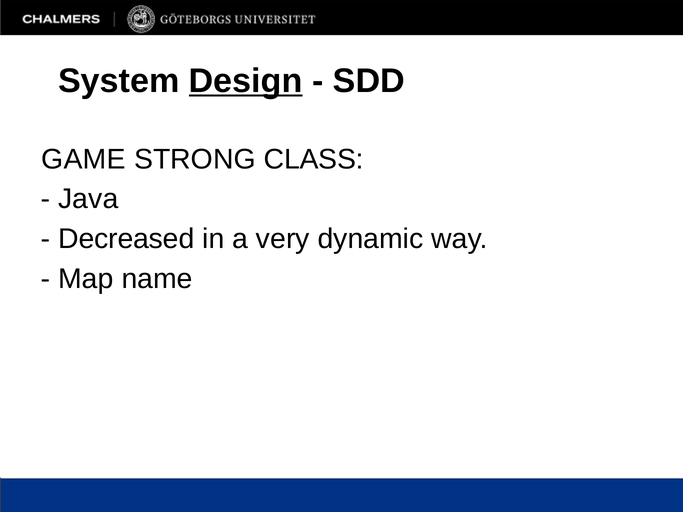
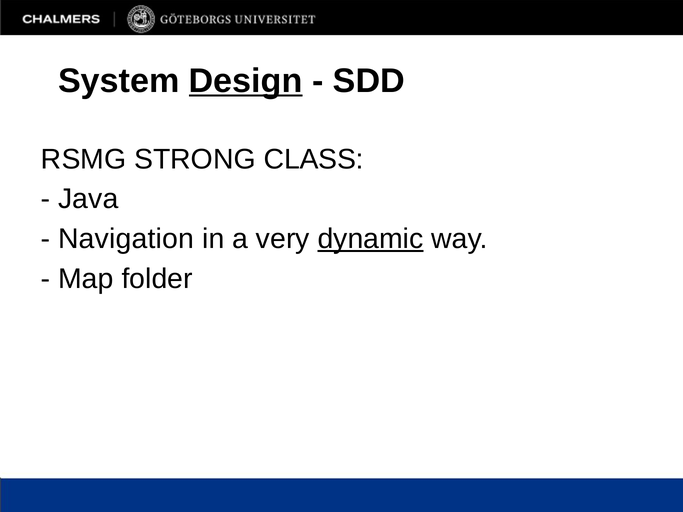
GAME: GAME -> RSMG
Decreased: Decreased -> Navigation
dynamic underline: none -> present
name: name -> folder
